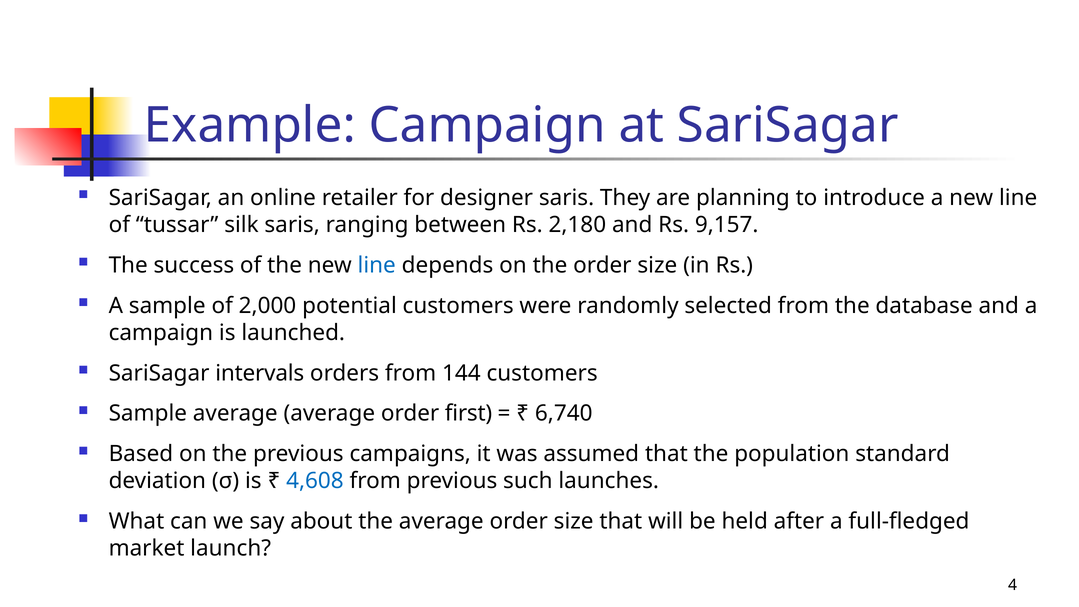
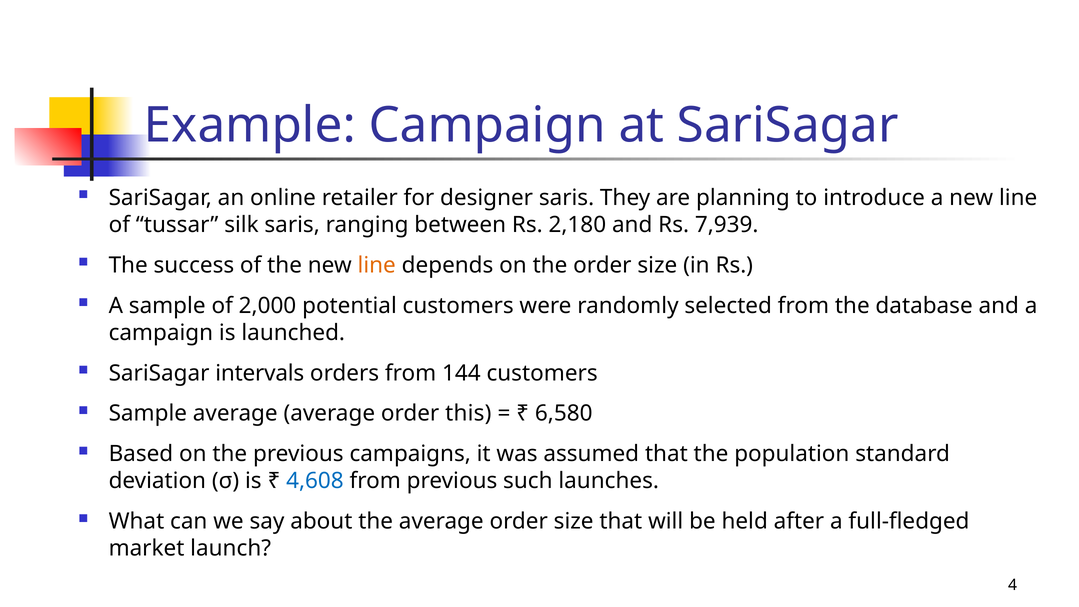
9,157: 9,157 -> 7,939
line at (377, 265) colour: blue -> orange
first: first -> this
6,740: 6,740 -> 6,580
